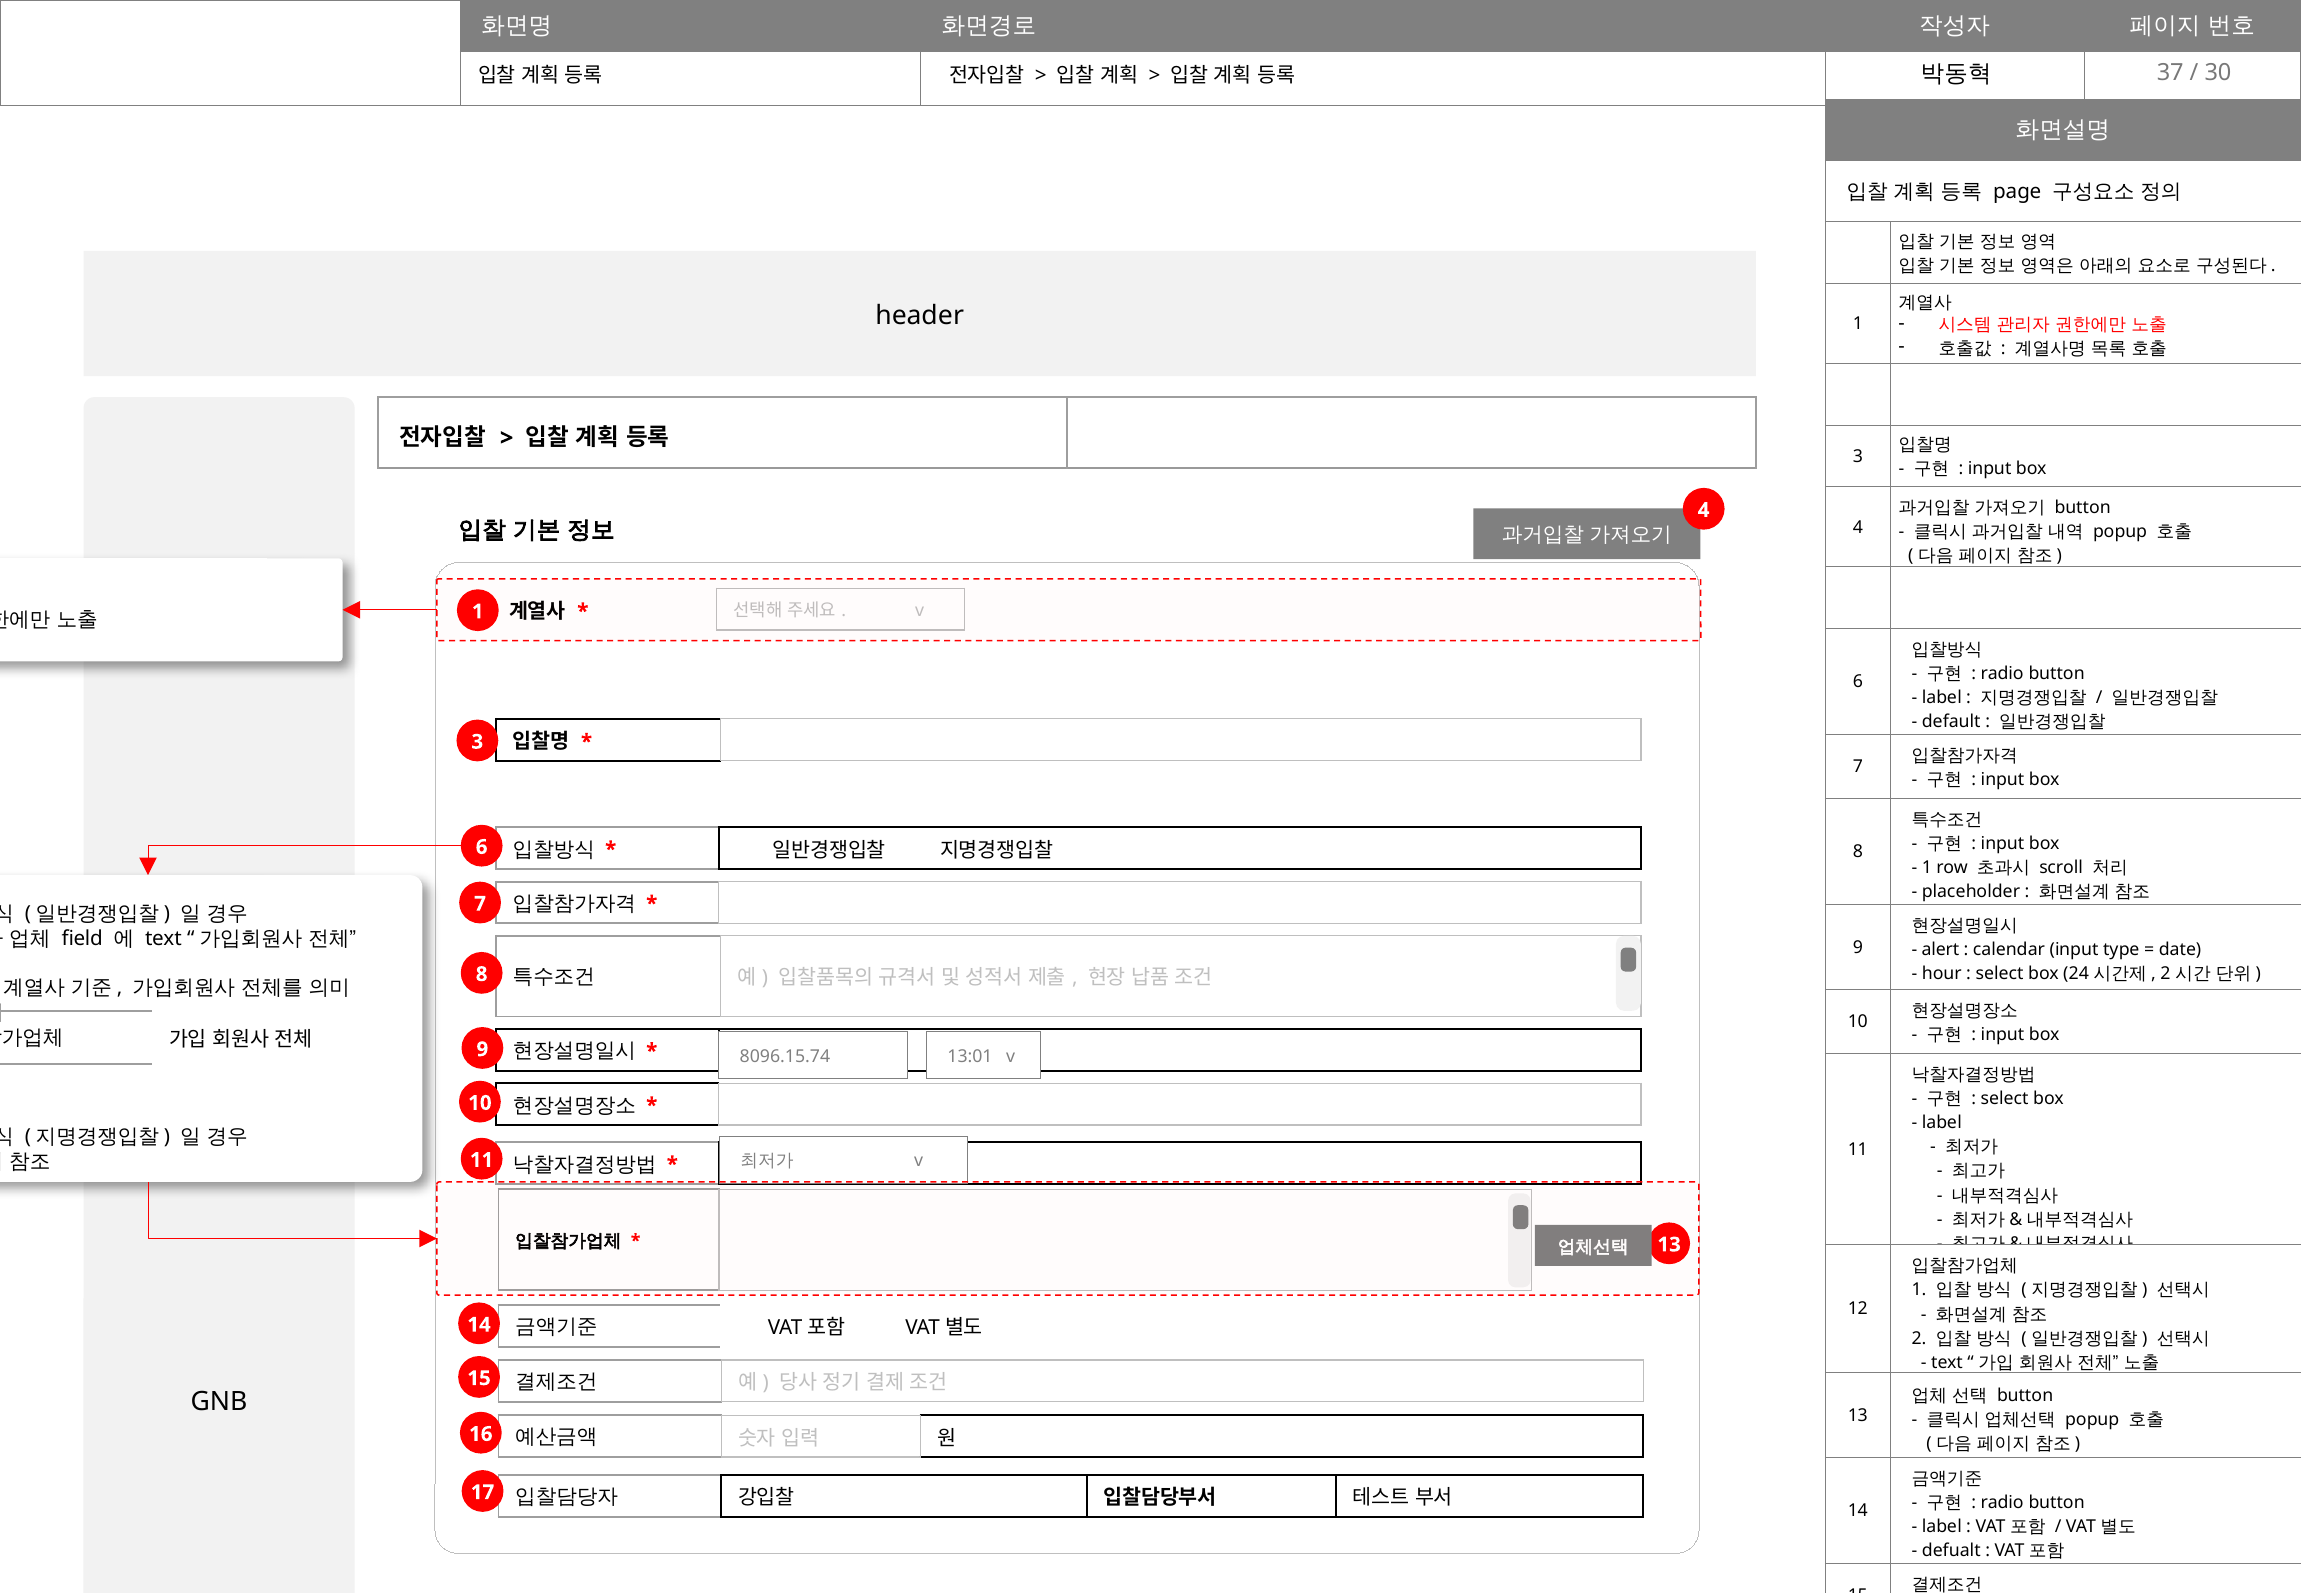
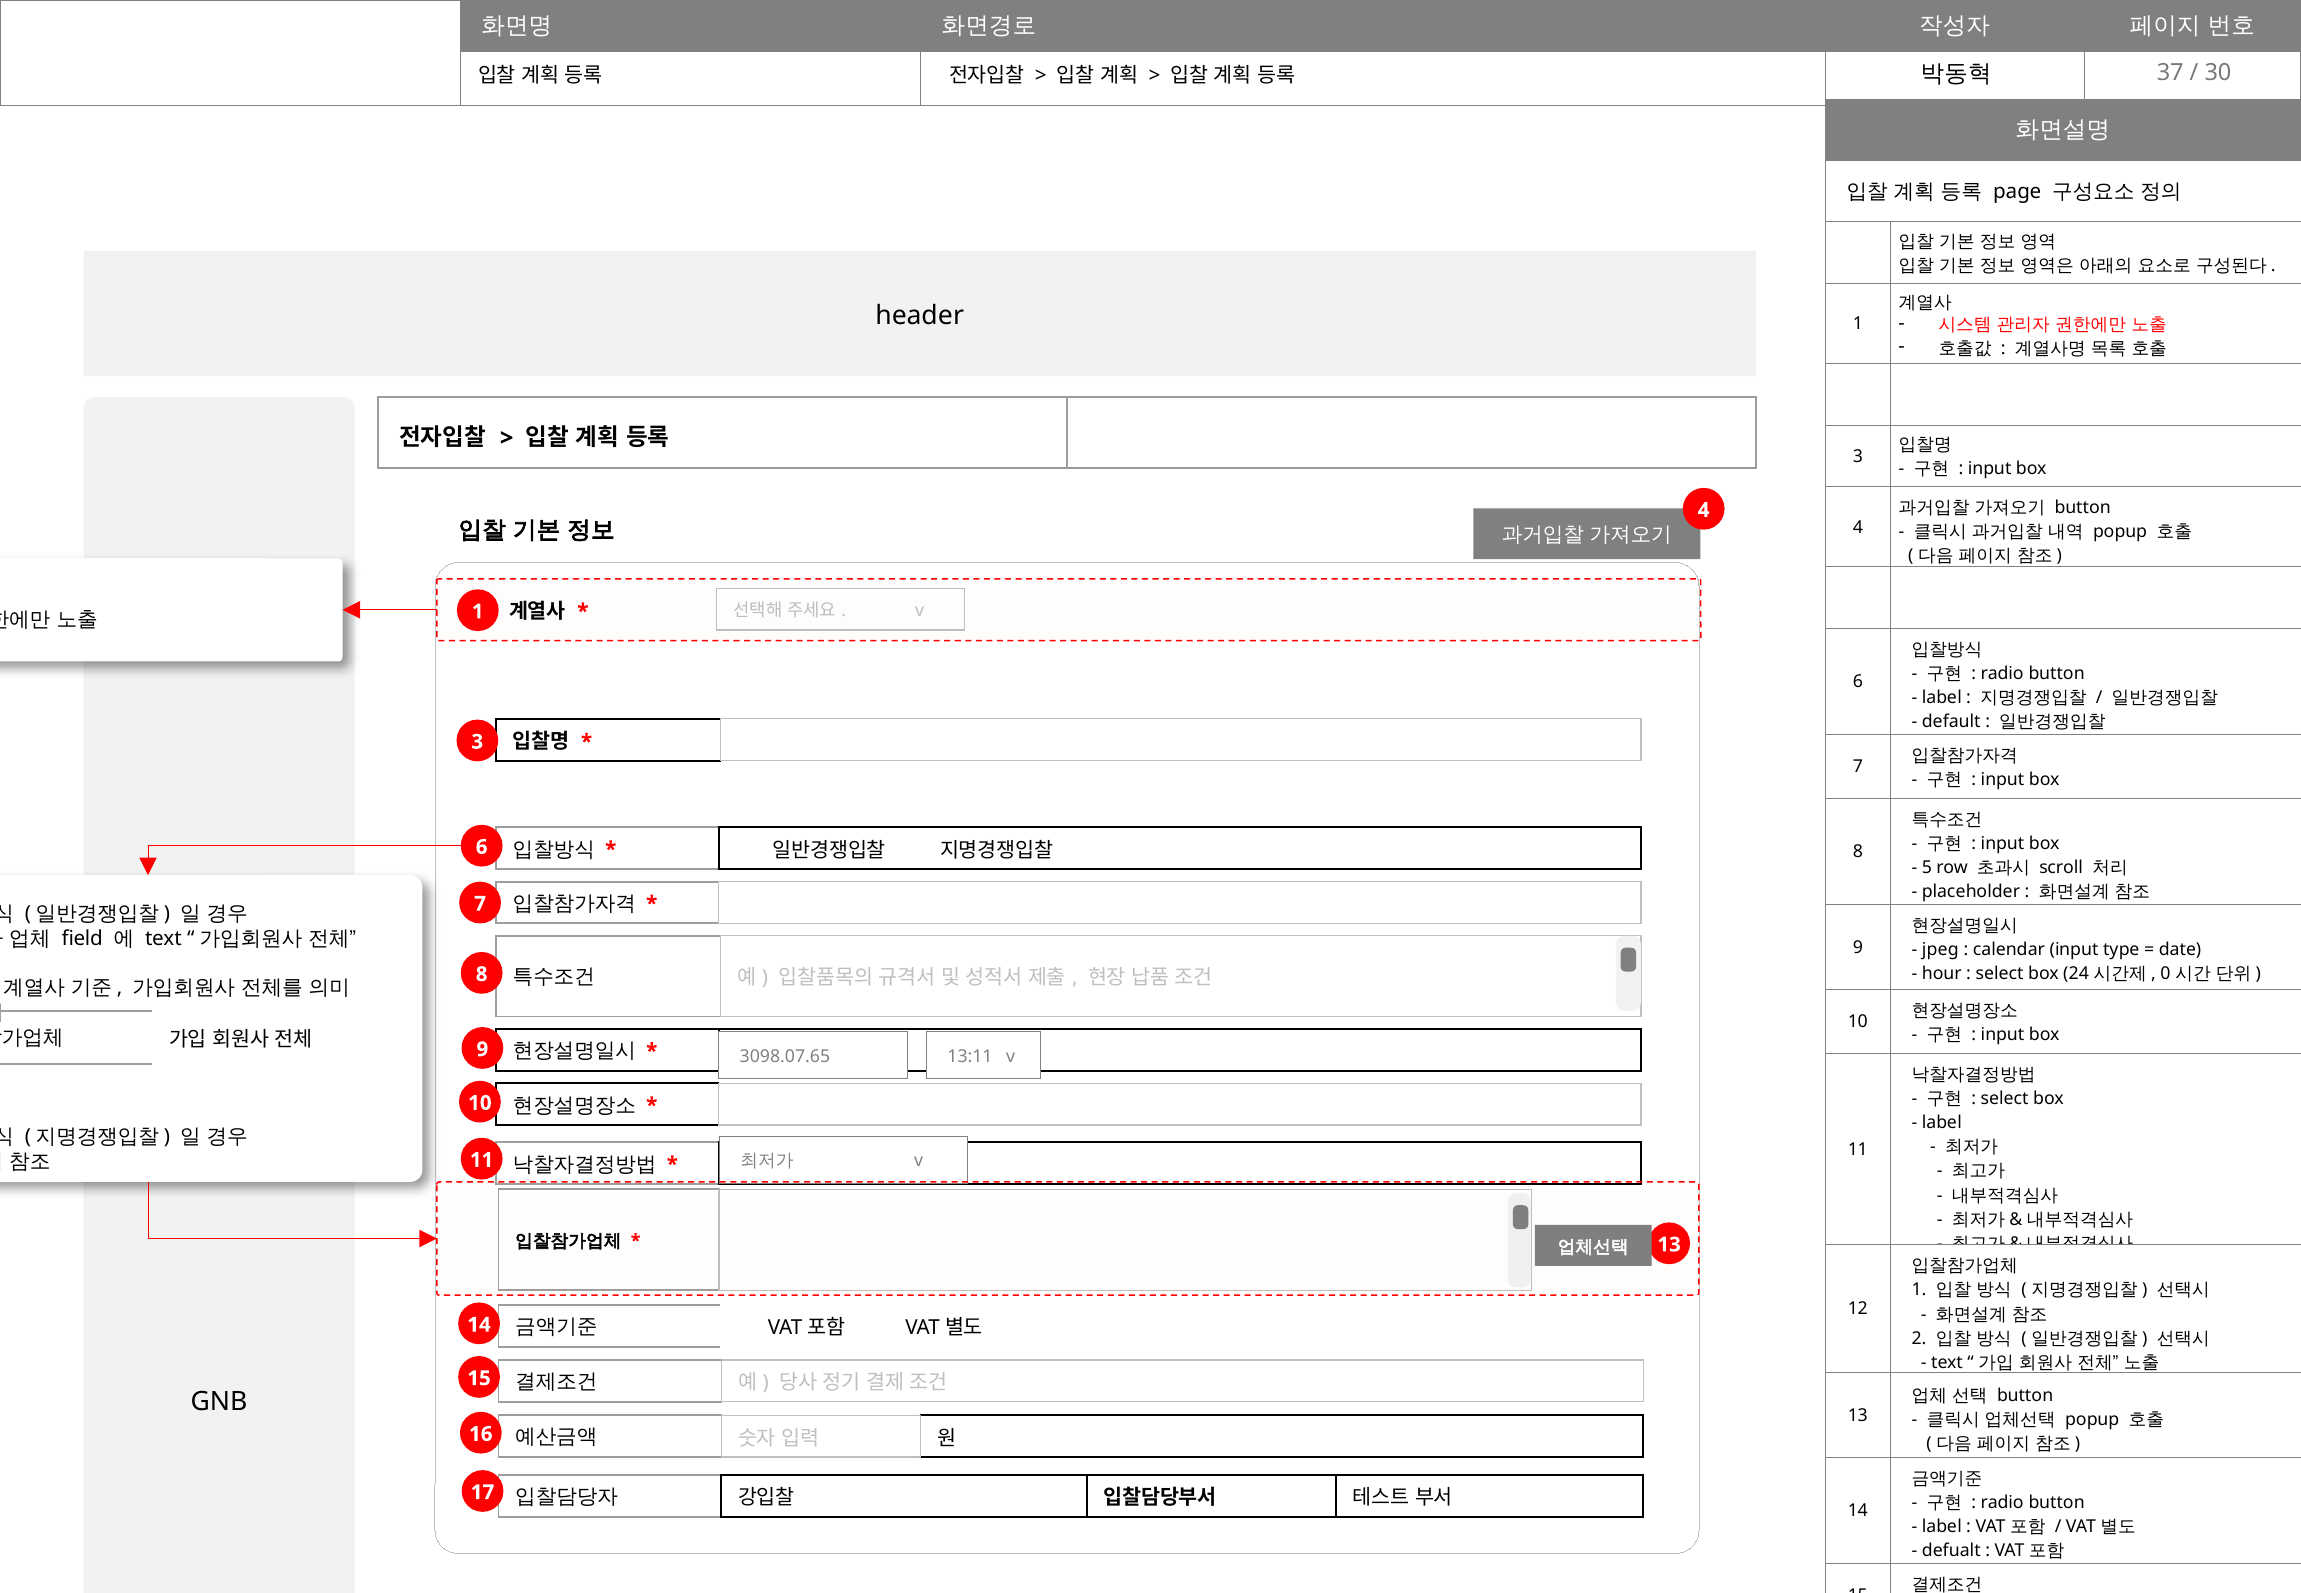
1 at (1927, 868): 1 -> 5
alert: alert -> jpeg
2 at (2166, 974): 2 -> 0
8096.15.74: 8096.15.74 -> 3098.07.65
13:01: 13:01 -> 13:11
